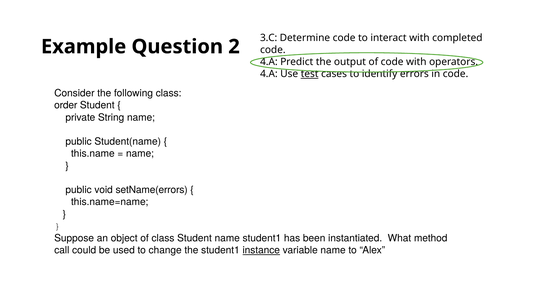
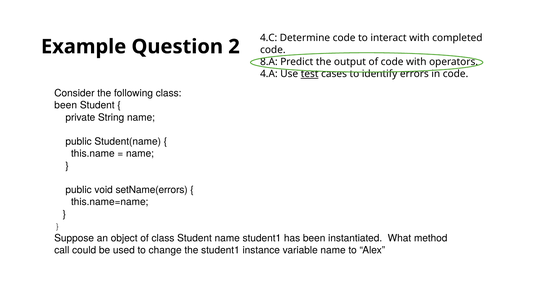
3.C: 3.C -> 4.C
4.A at (269, 62): 4.A -> 8.A
order at (66, 105): order -> been
instance underline: present -> none
